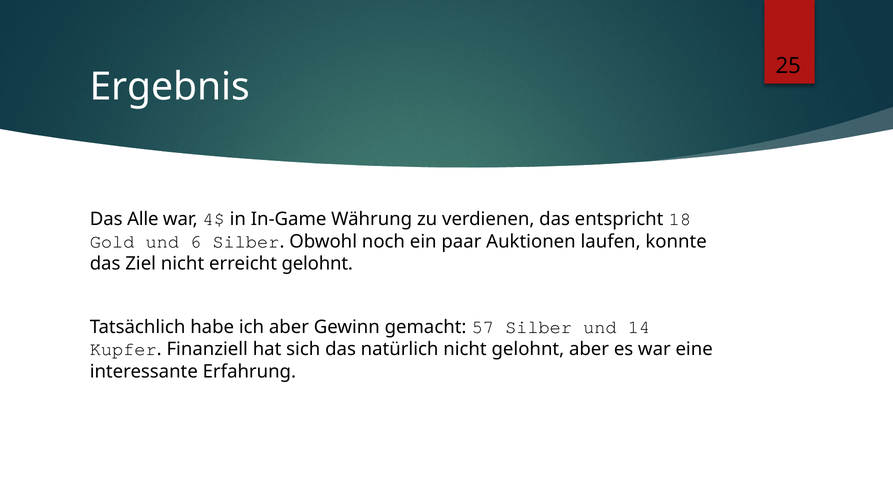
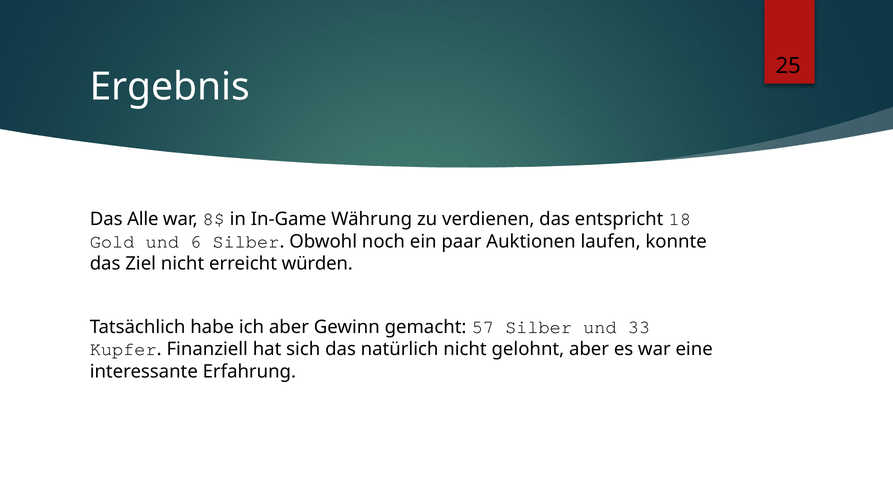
4$: 4$ -> 8$
erreicht gelohnt: gelohnt -> würden
14: 14 -> 33
